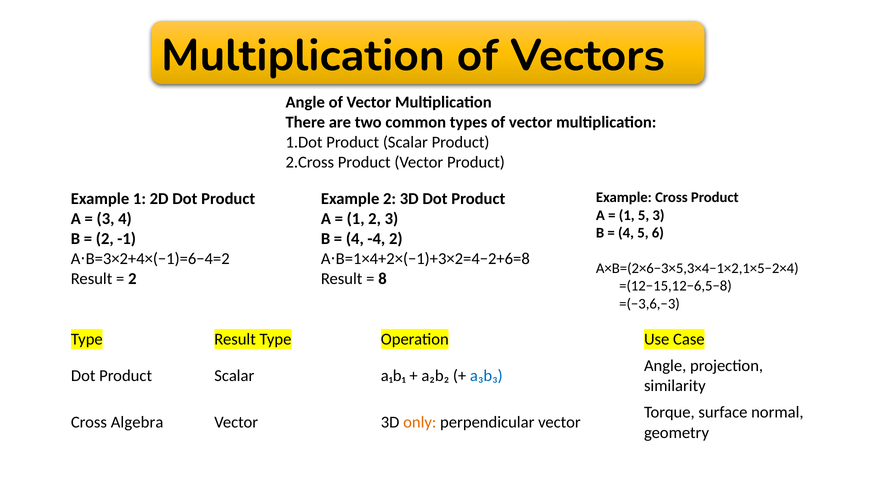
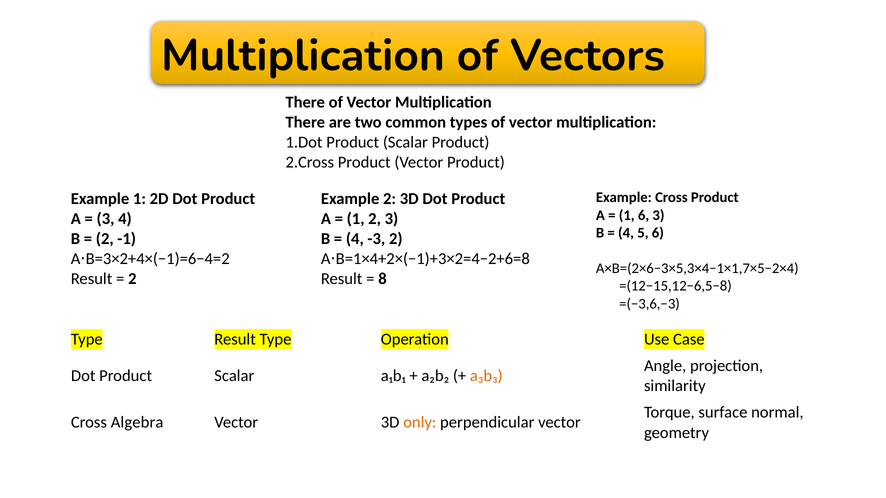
Angle at (305, 103): Angle -> There
1 5: 5 -> 6
-4: -4 -> -3
A×B=(2×6−3×5,3×4−1×2,1×5−2×4: A×B=(2×6−3×5,3×4−1×2,1×5−2×4 -> A×B=(2×6−3×5,3×4−1×1,7×5−2×4
a₃b₃ colour: blue -> orange
